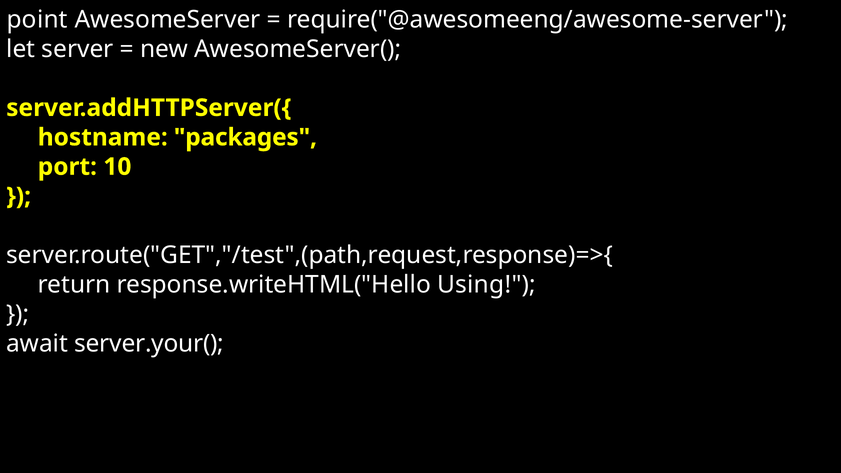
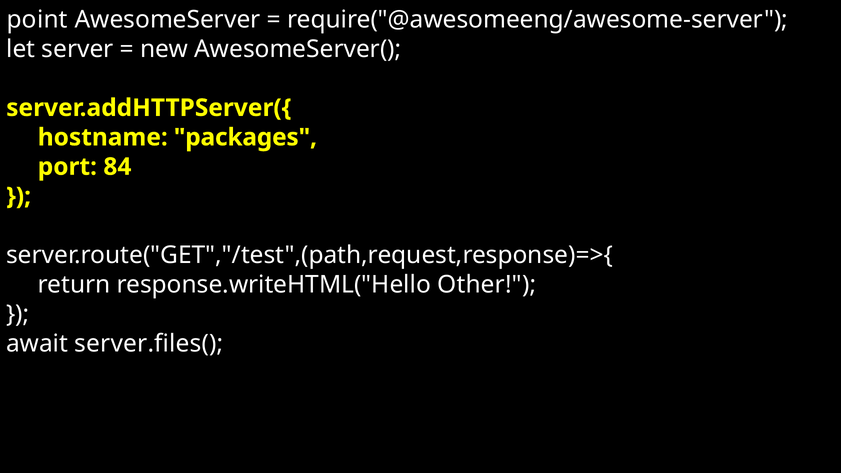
10: 10 -> 84
Using: Using -> Other
server.your(: server.your( -> server.files(
